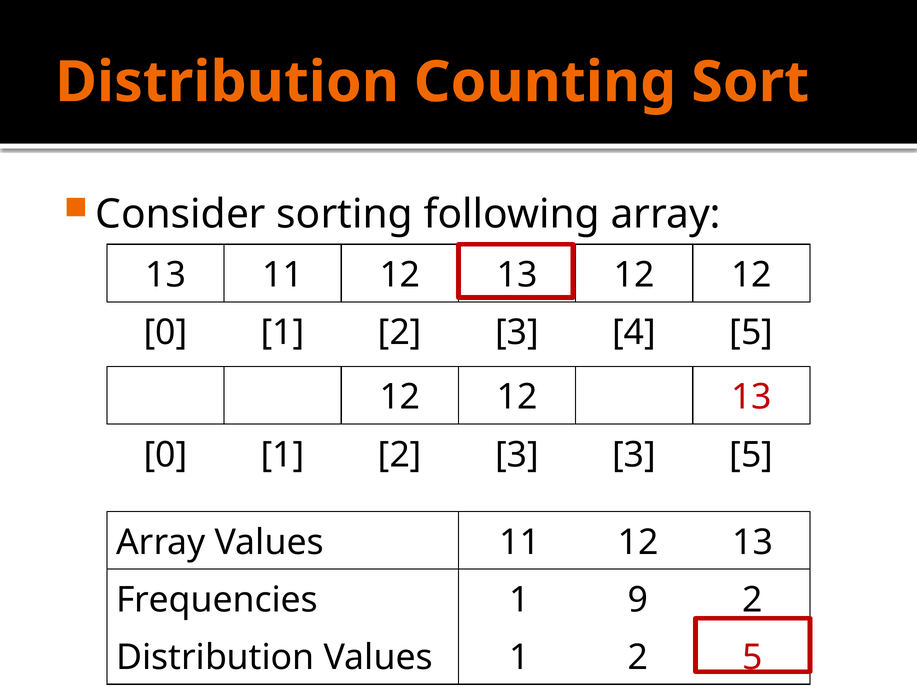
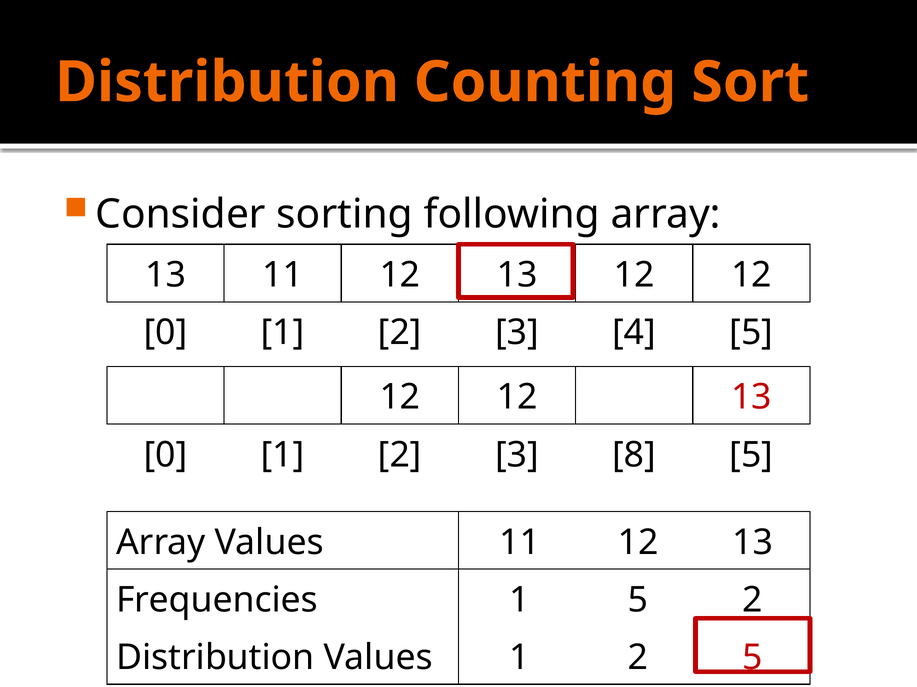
3 3: 3 -> 8
1 9: 9 -> 5
